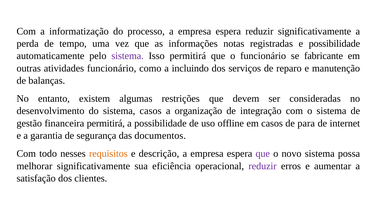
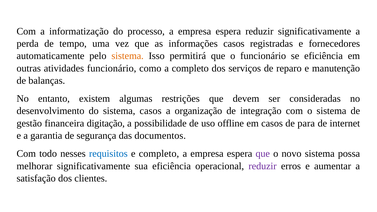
informações notas: notas -> casos
e possibilidade: possibilidade -> fornecedores
sistema at (128, 56) colour: purple -> orange
se fabricante: fabricante -> eficiência
a incluindo: incluindo -> completo
financeira permitirá: permitirá -> digitação
requisitos colour: orange -> blue
e descrição: descrição -> completo
